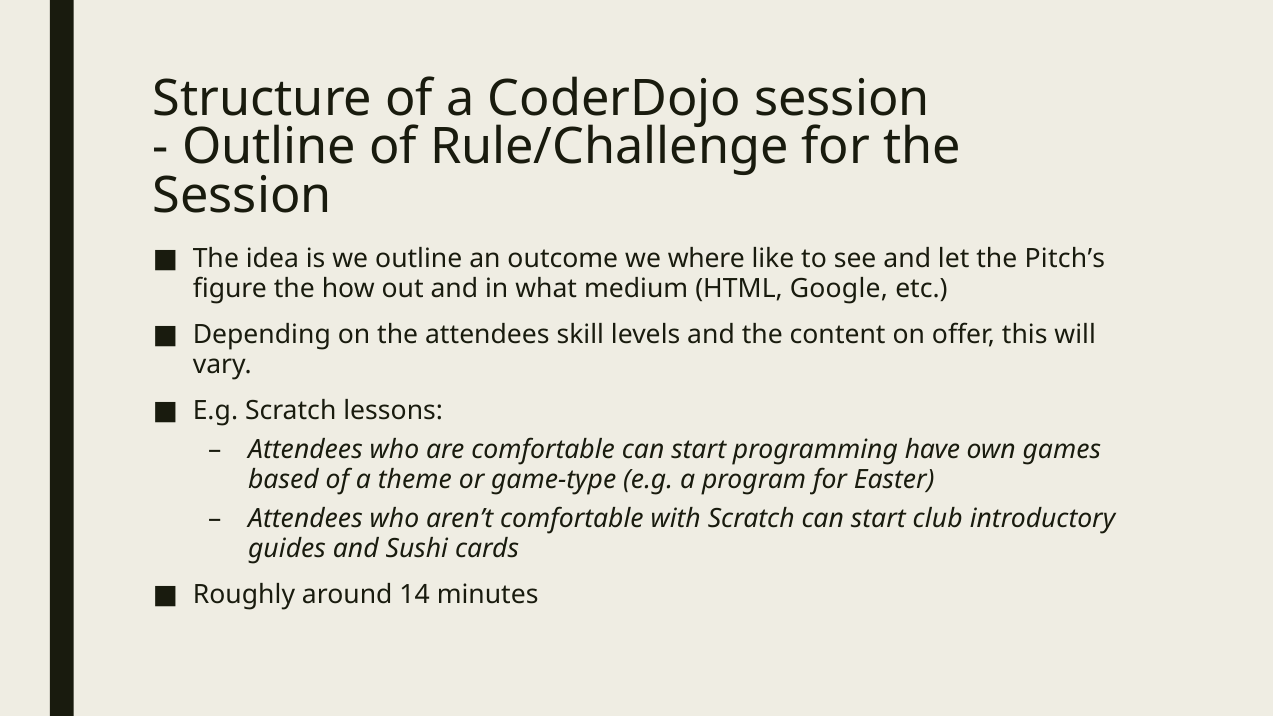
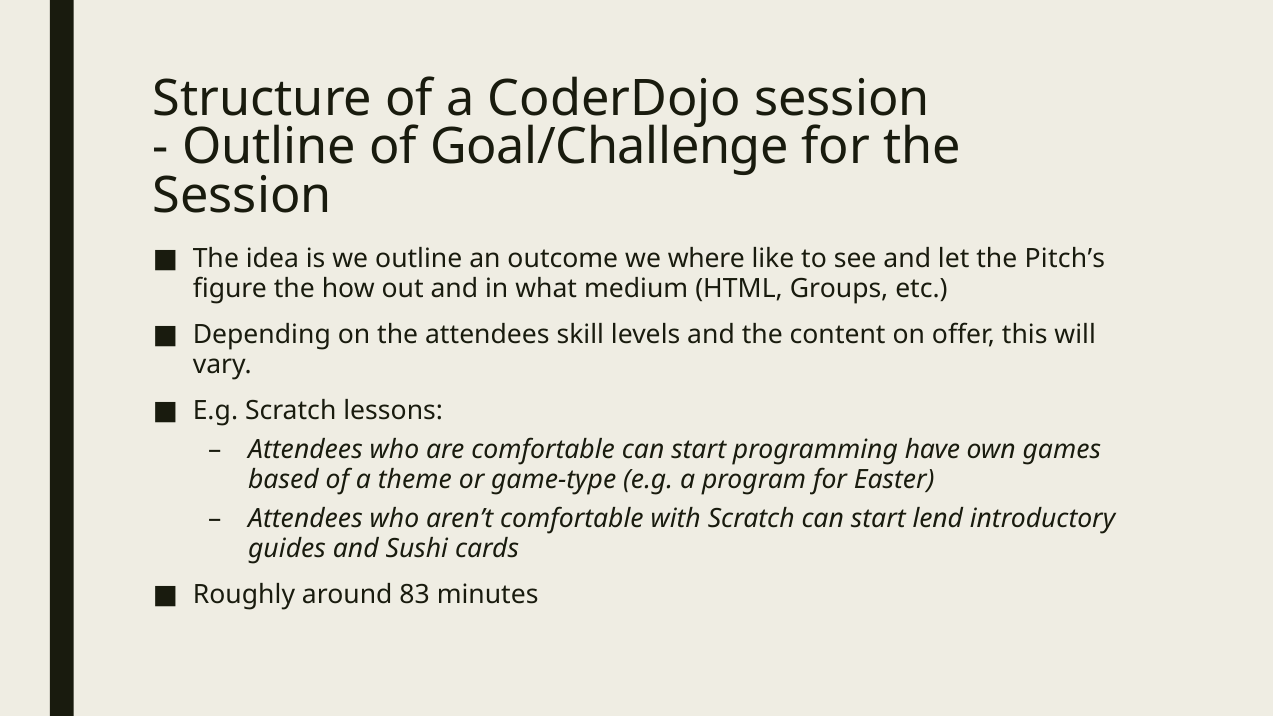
Rule/Challenge: Rule/Challenge -> Goal/Challenge
Google: Google -> Groups
club: club -> lend
14: 14 -> 83
